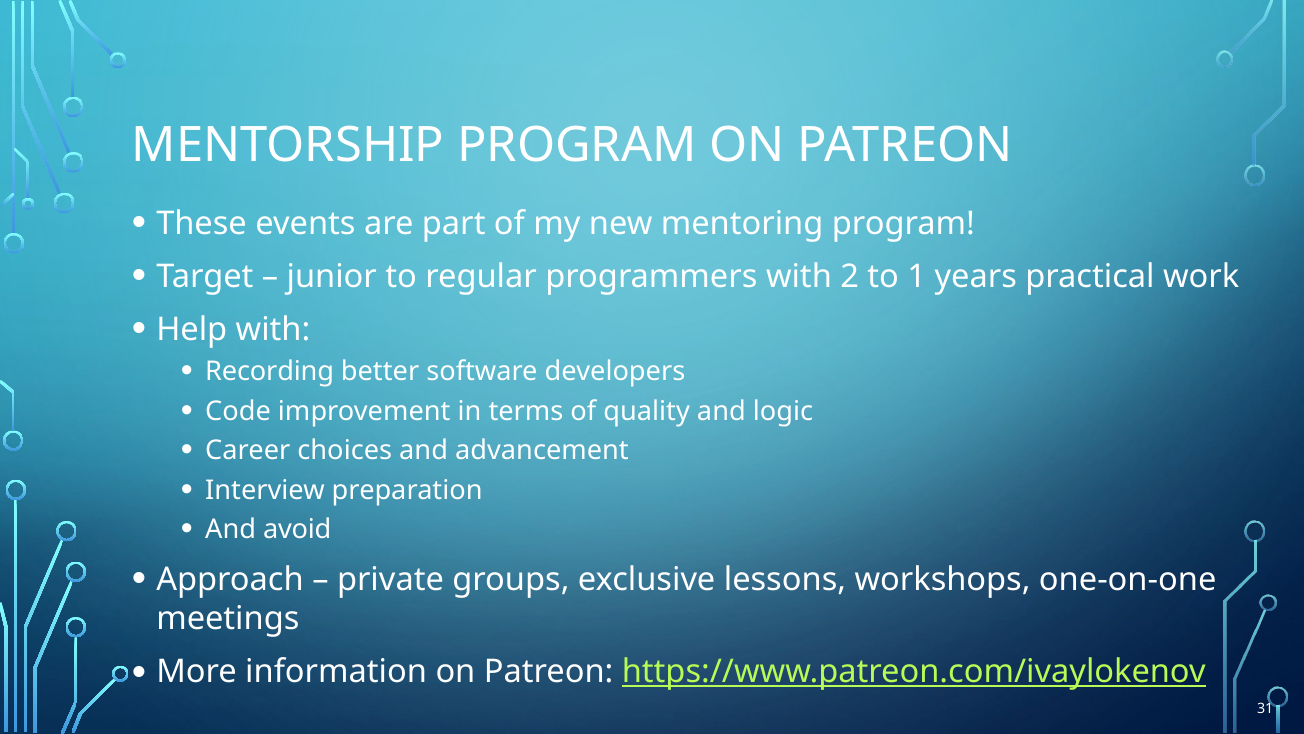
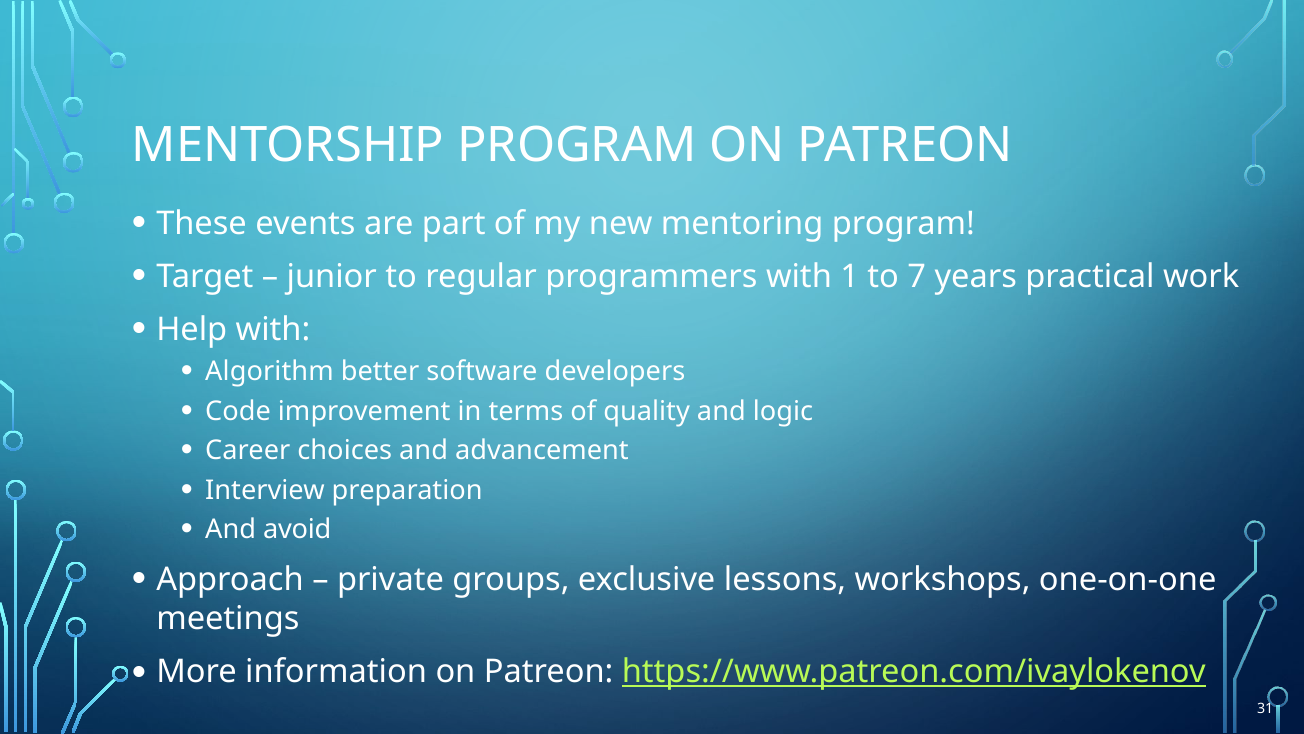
2: 2 -> 1
1: 1 -> 7
Recording: Recording -> Algorithm
